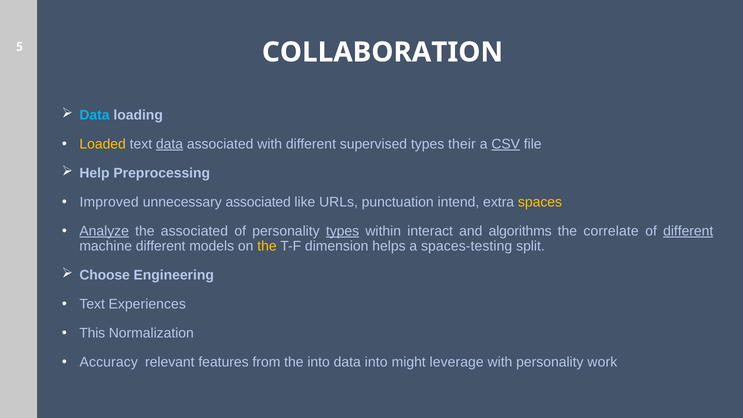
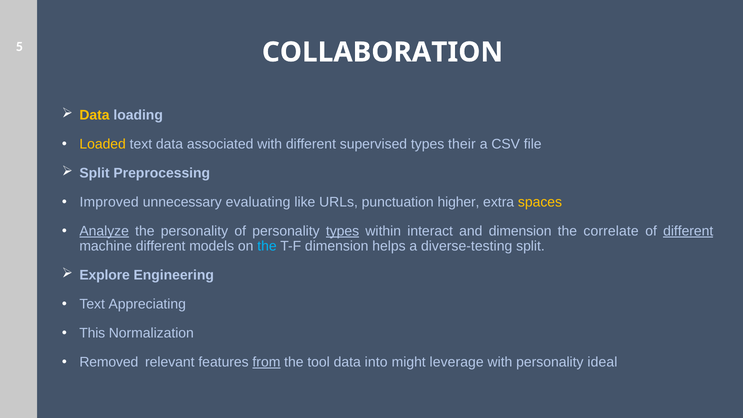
Data at (94, 115) colour: light blue -> yellow
data at (170, 144) underline: present -> none
CSV underline: present -> none
Help at (94, 173): Help -> Split
unnecessary associated: associated -> evaluating
intend: intend -> higher
the associated: associated -> personality
and algorithms: algorithms -> dimension
the at (267, 246) colour: yellow -> light blue
spaces-testing: spaces-testing -> diverse-testing
Choose: Choose -> Explore
Experiences: Experiences -> Appreciating
Accuracy: Accuracy -> Removed
from underline: none -> present
the into: into -> tool
work: work -> ideal
